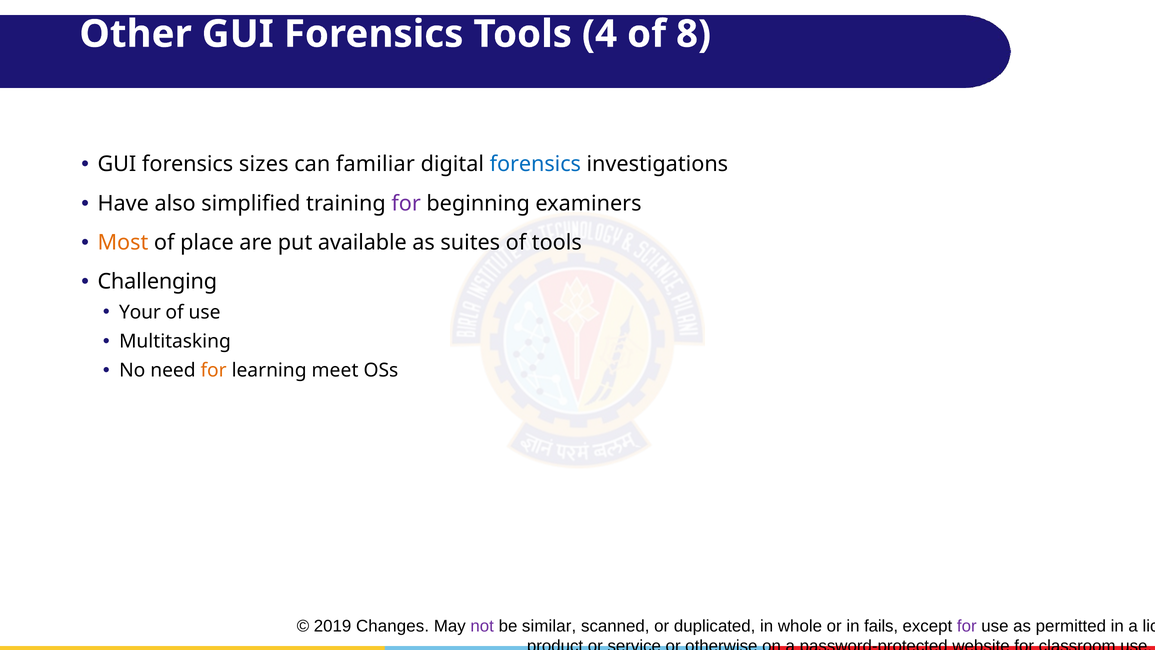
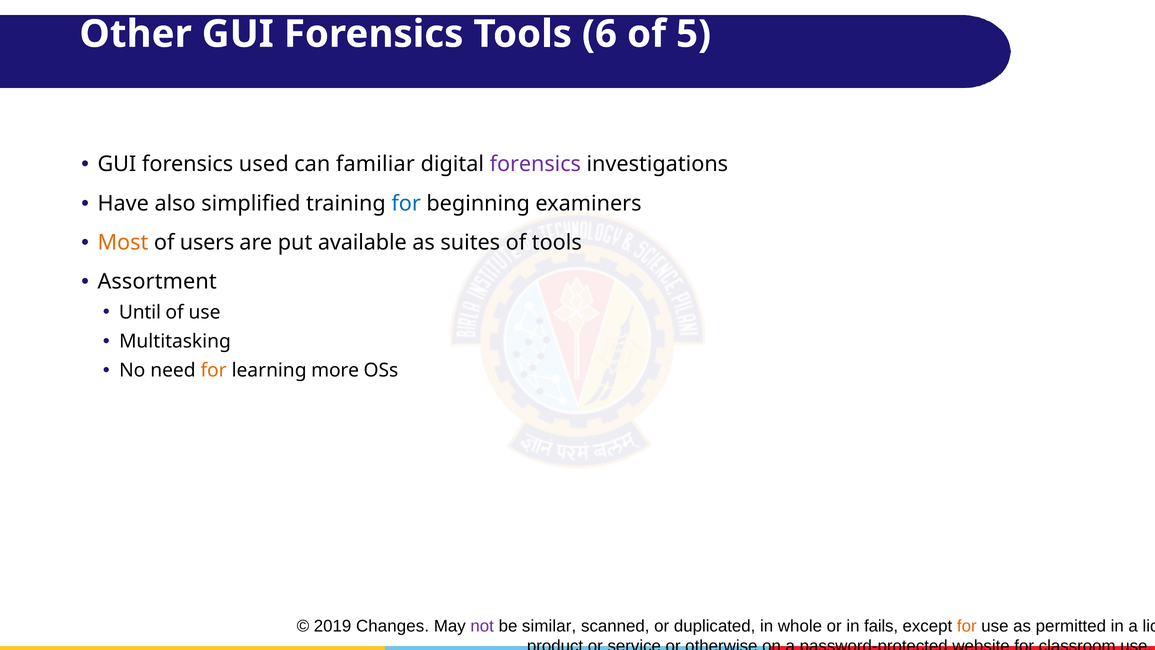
4: 4 -> 6
8: 8 -> 5
sizes: sizes -> used
forensics at (535, 164) colour: blue -> purple
for at (406, 203) colour: purple -> blue
place: place -> users
Challenging: Challenging -> Assortment
Your: Your -> Until
meet: meet -> more
for at (967, 626) colour: purple -> orange
